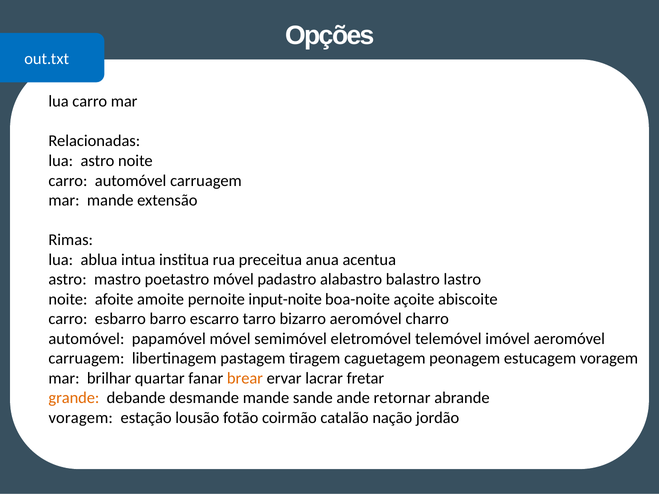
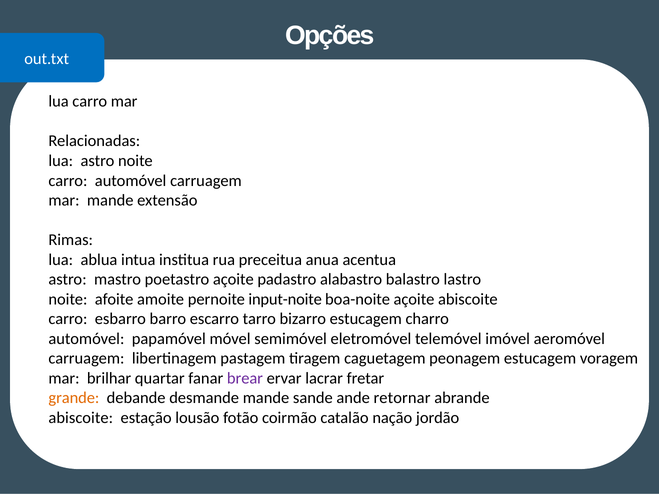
poetastro móvel: móvel -> açoite
bizarro aeromóvel: aeromóvel -> estucagem
brear colour: orange -> purple
voragem at (81, 418): voragem -> abiscoite
